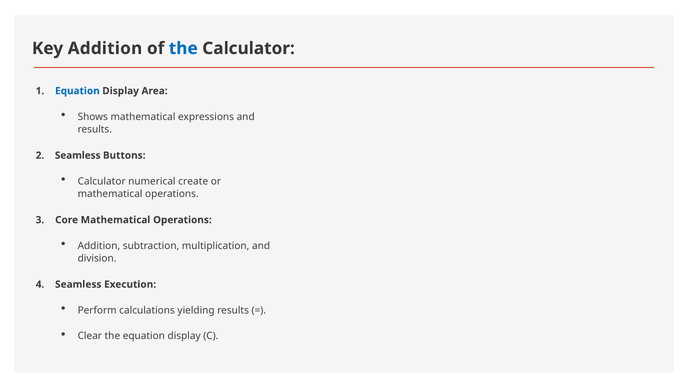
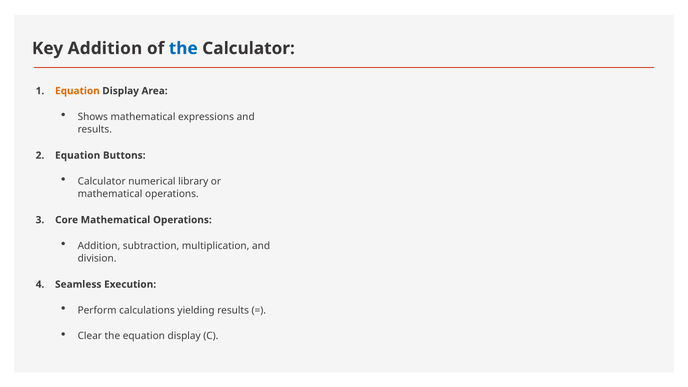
Equation at (77, 91) colour: blue -> orange
Seamless at (78, 155): Seamless -> Equation
create: create -> library
